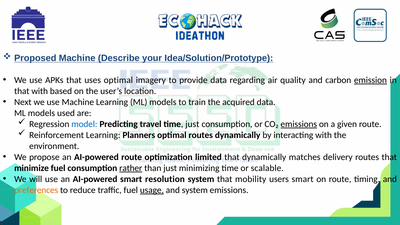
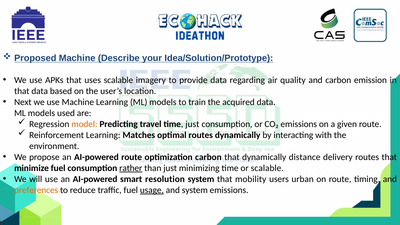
uses optimal: optimal -> scalable
emission underline: present -> none
that with: with -> data
model colour: blue -> orange
emissions at (299, 124) underline: present -> none
Planners: Planners -> Matches
optimization limited: limited -> carbon
matches: matches -> distance
users smart: smart -> urban
